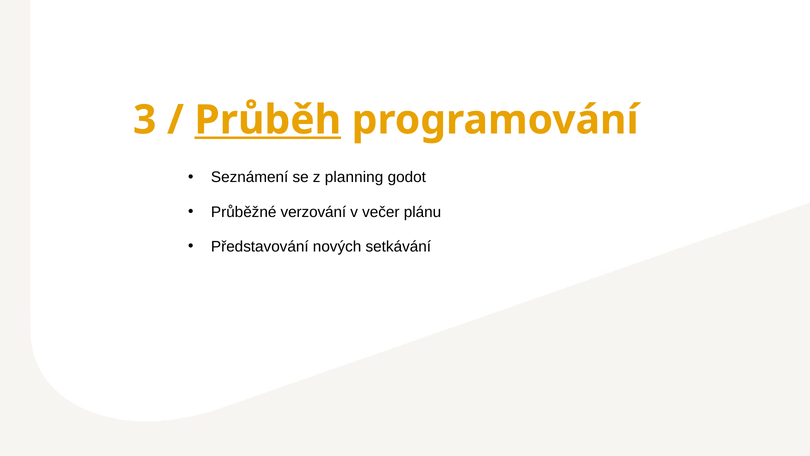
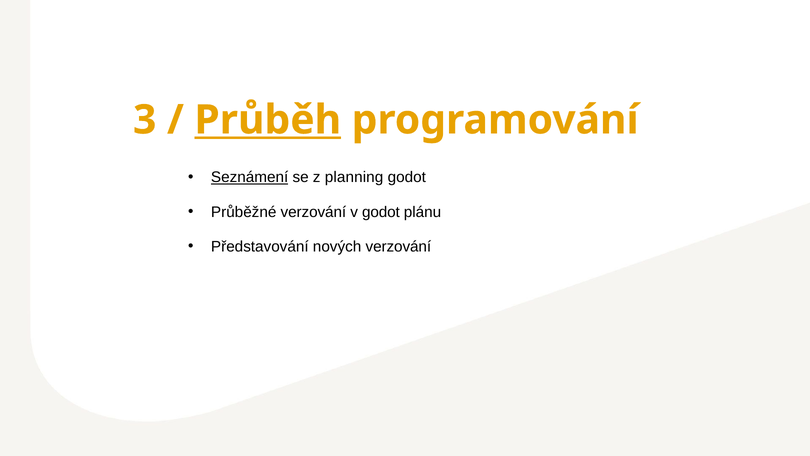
Seznámení underline: none -> present
v večer: večer -> godot
nových setkávání: setkávání -> verzování
